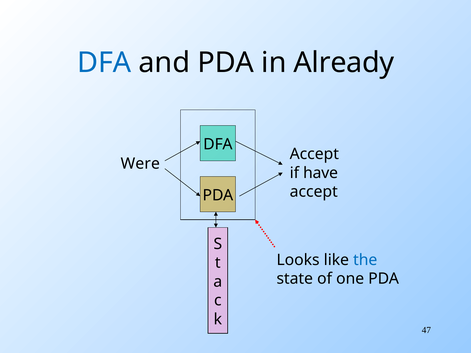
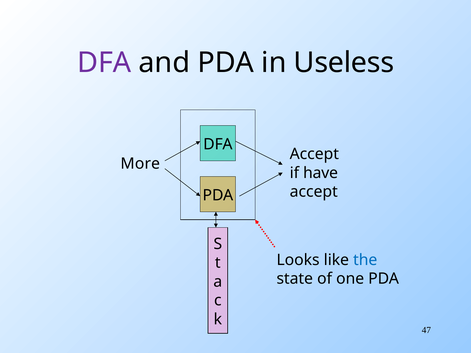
DFA at (104, 63) colour: blue -> purple
Already: Already -> Useless
Were: Were -> More
